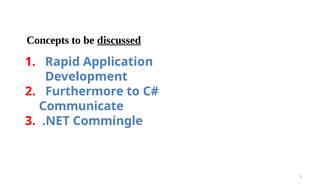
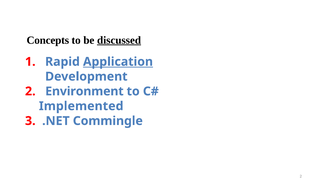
Application underline: none -> present
Furthermore: Furthermore -> Environment
Communicate: Communicate -> Implemented
